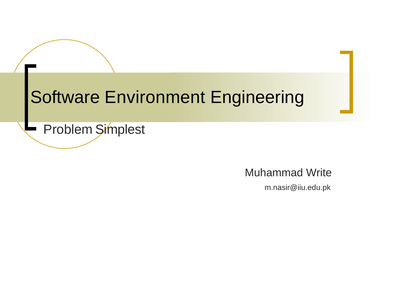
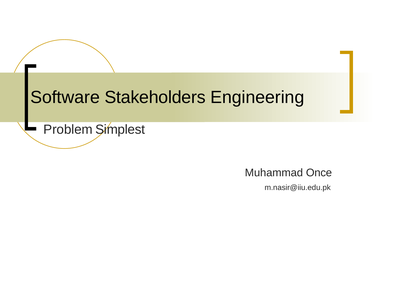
Environment: Environment -> Stakeholders
Write: Write -> Once
